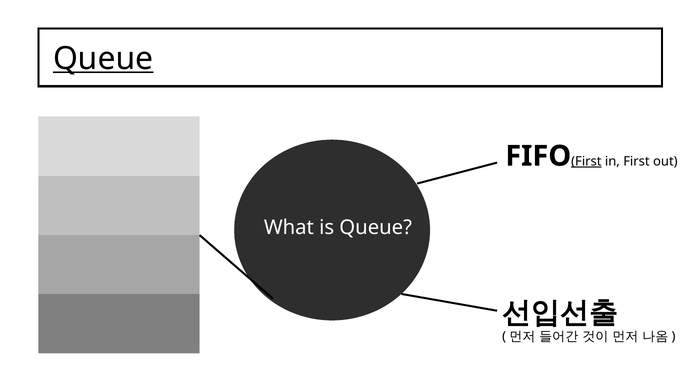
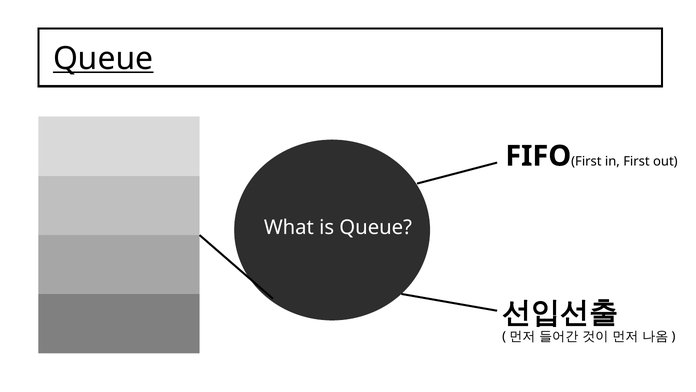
First at (586, 161) underline: present -> none
